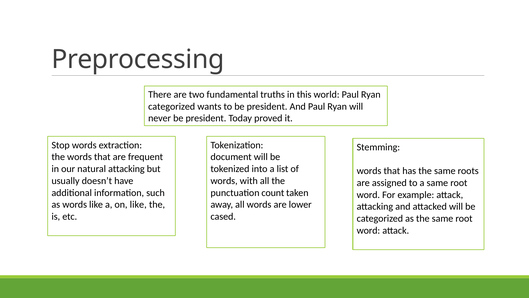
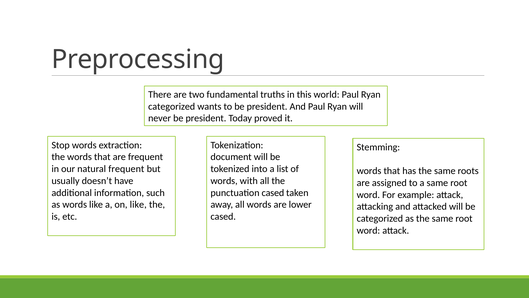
natural attacking: attacking -> frequent
punctuation count: count -> cased
